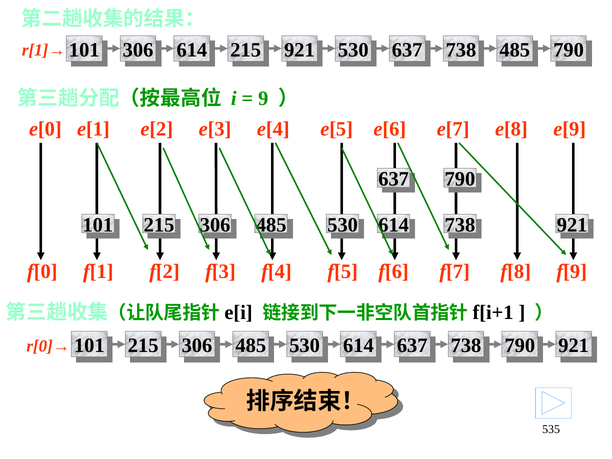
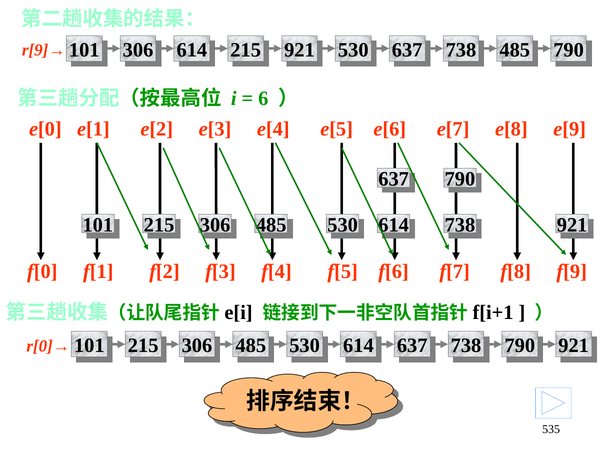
r[1]→: r[1]→ -> r[9]→
9: 9 -> 6
